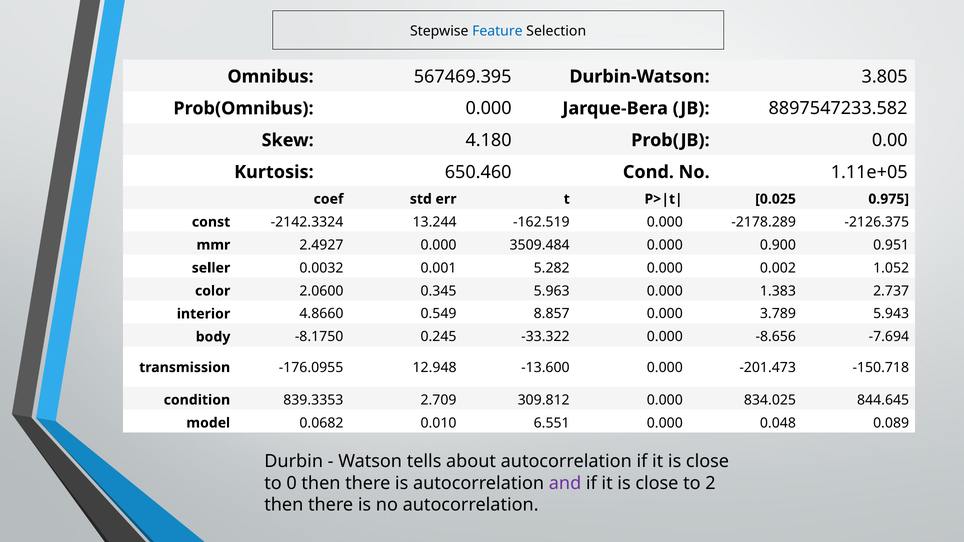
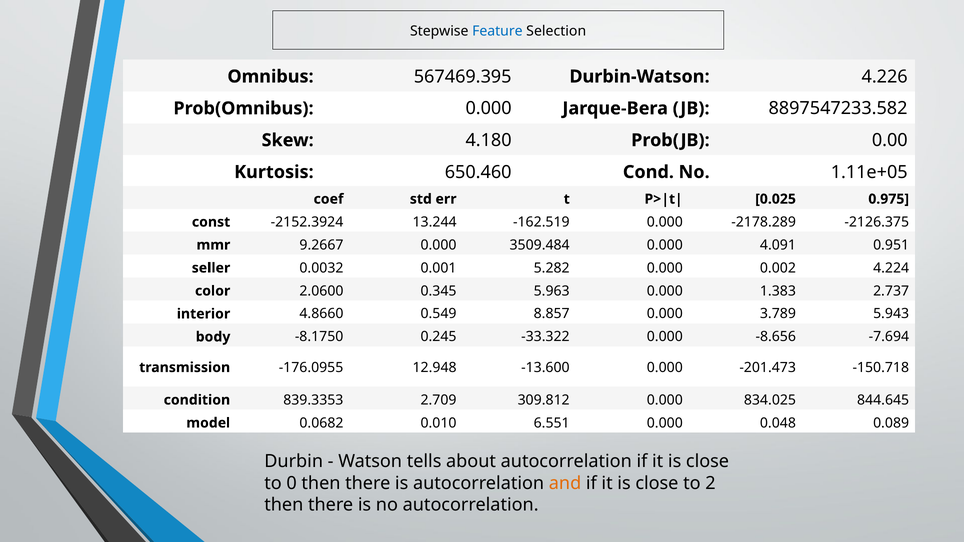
3.805: 3.805 -> 4.226
-2142.3324: -2142.3324 -> -2152.3924
2.4927: 2.4927 -> 9.2667
0.900: 0.900 -> 4.091
1.052: 1.052 -> 4.224
and colour: purple -> orange
